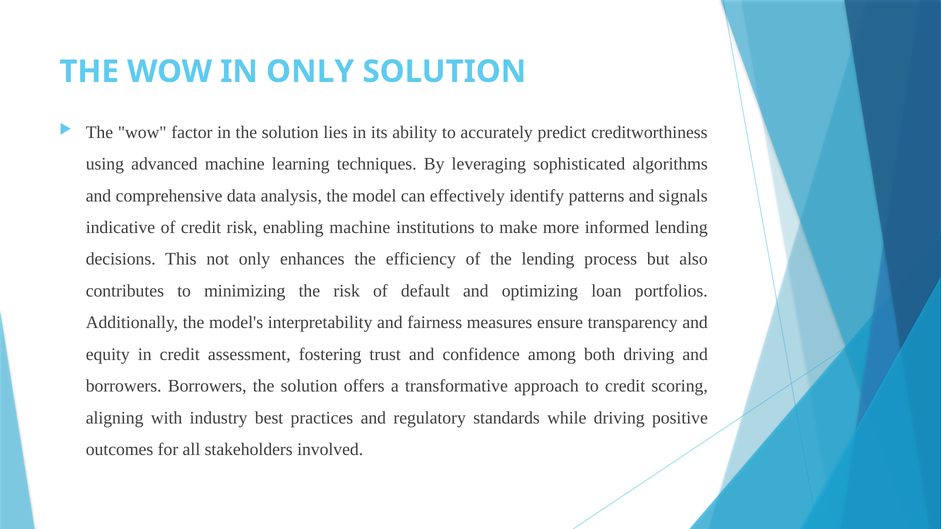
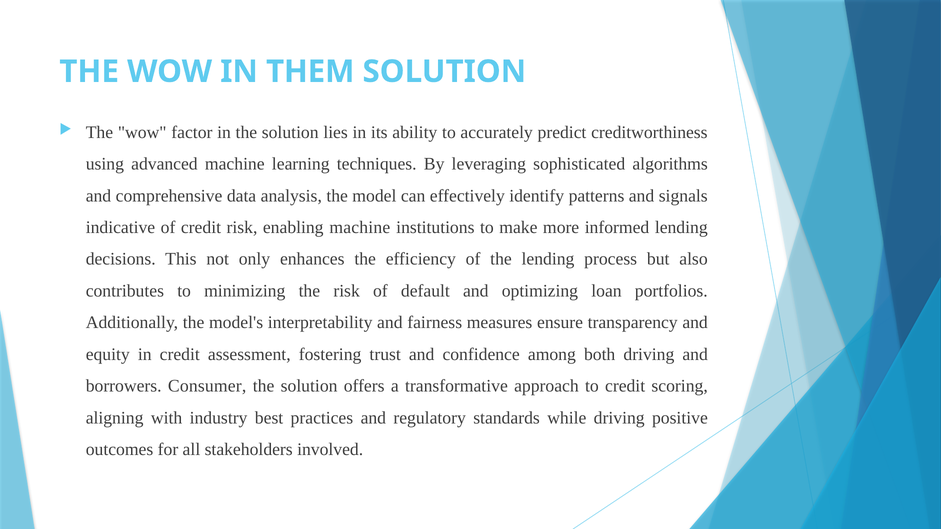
IN ONLY: ONLY -> THEM
borrowers Borrowers: Borrowers -> Consumer
